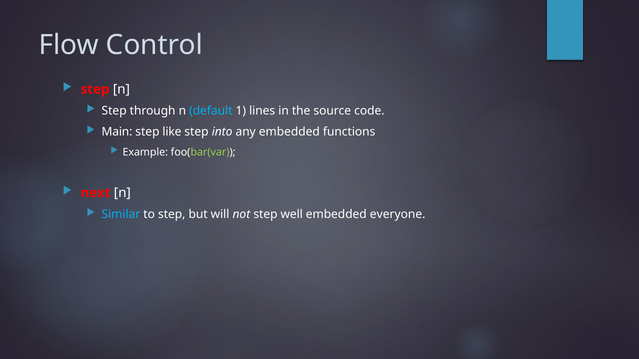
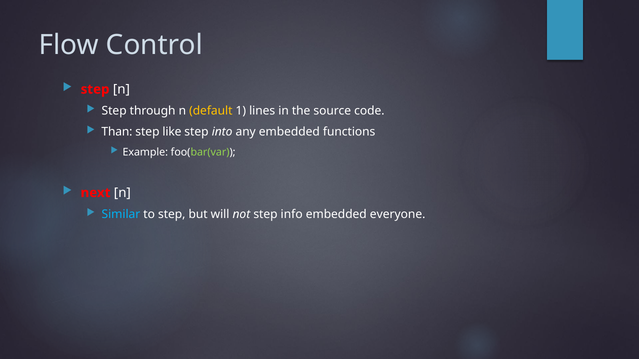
default colour: light blue -> yellow
Main: Main -> Than
well: well -> info
